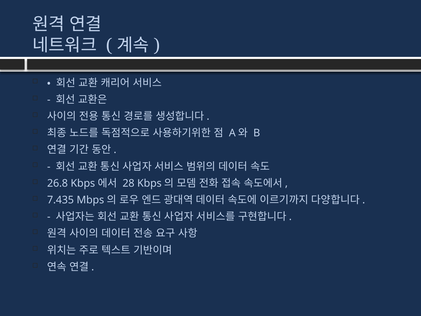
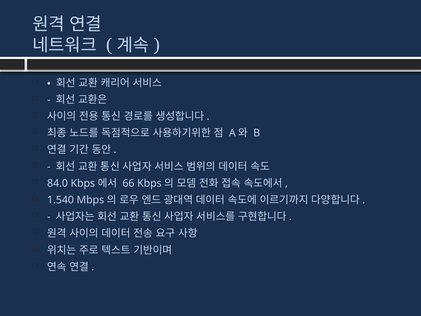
26.8: 26.8 -> 84.0
28: 28 -> 66
7.435: 7.435 -> 1.540
